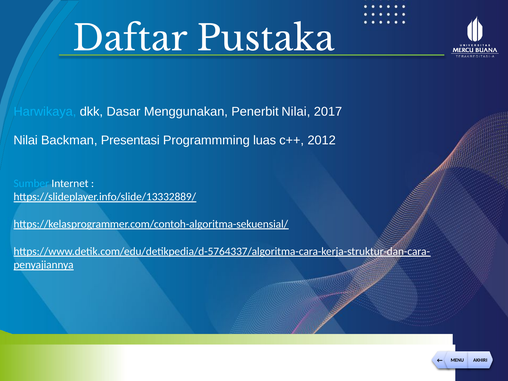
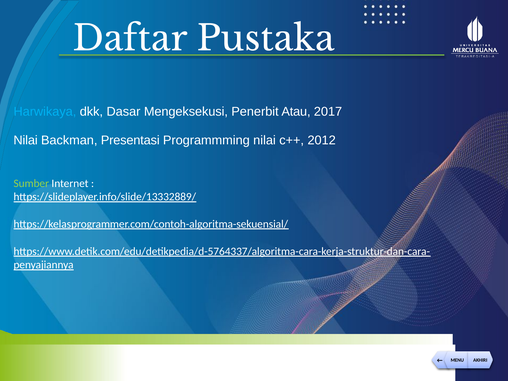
Menggunakan: Menggunakan -> Mengeksekusi
Penerbit Nilai: Nilai -> Atau
Programmming luas: luas -> nilai
Sumber colour: light blue -> light green
